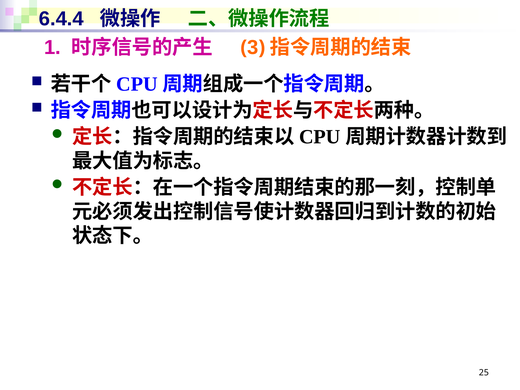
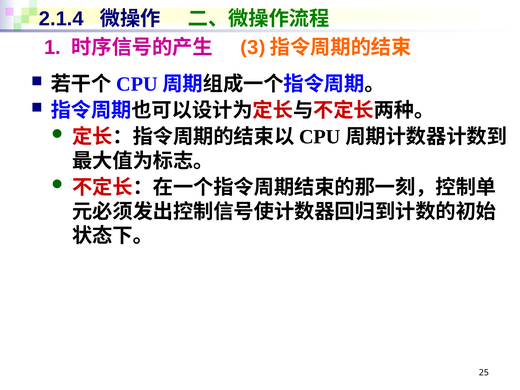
6.4.4: 6.4.4 -> 2.1.4
